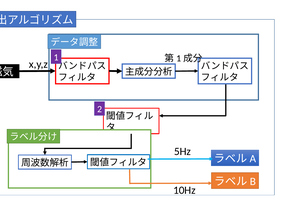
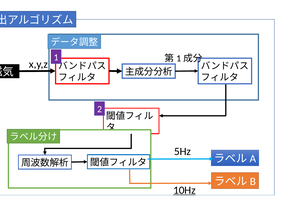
10Hz underline: none -> present
